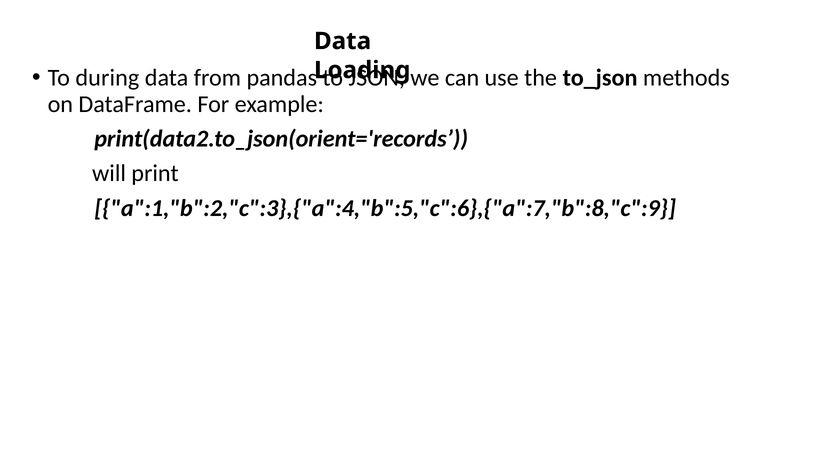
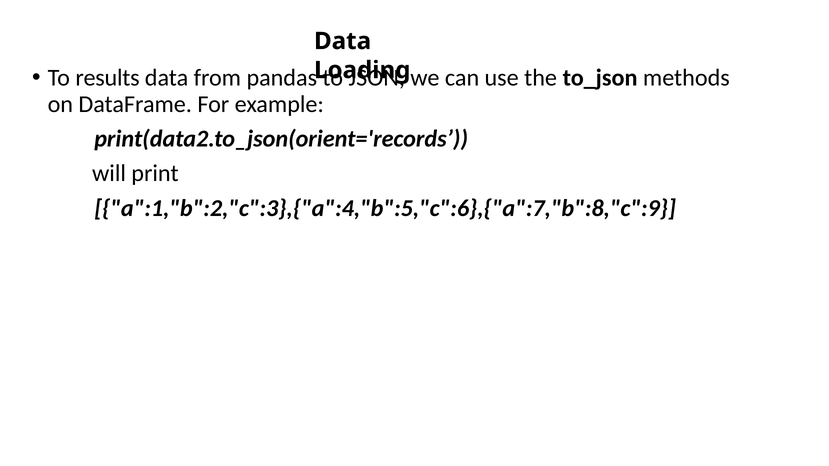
during: during -> results
